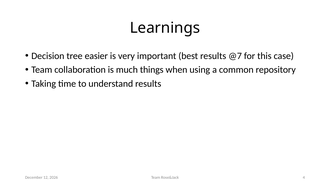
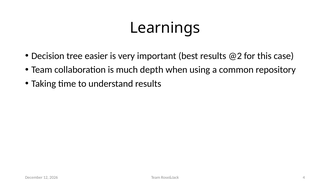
@7: @7 -> @2
things: things -> depth
